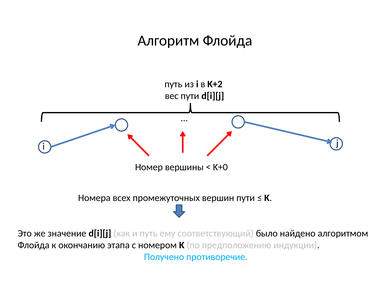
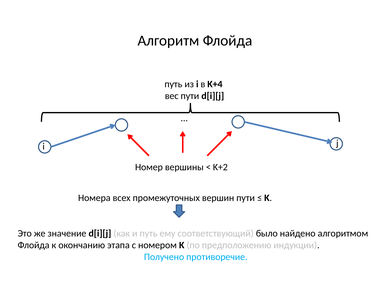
K+2: K+2 -> K+4
K+0: K+0 -> K+2
